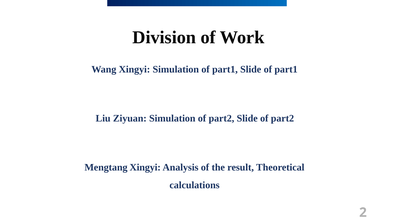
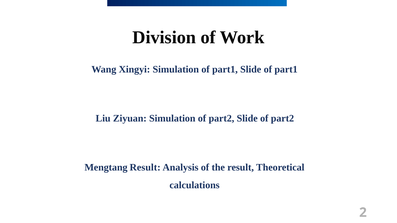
Mengtang Xingyi: Xingyi -> Result
